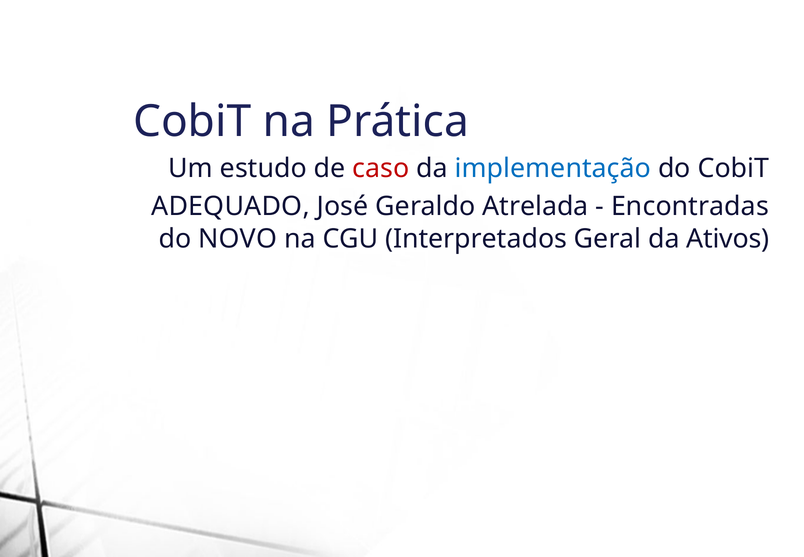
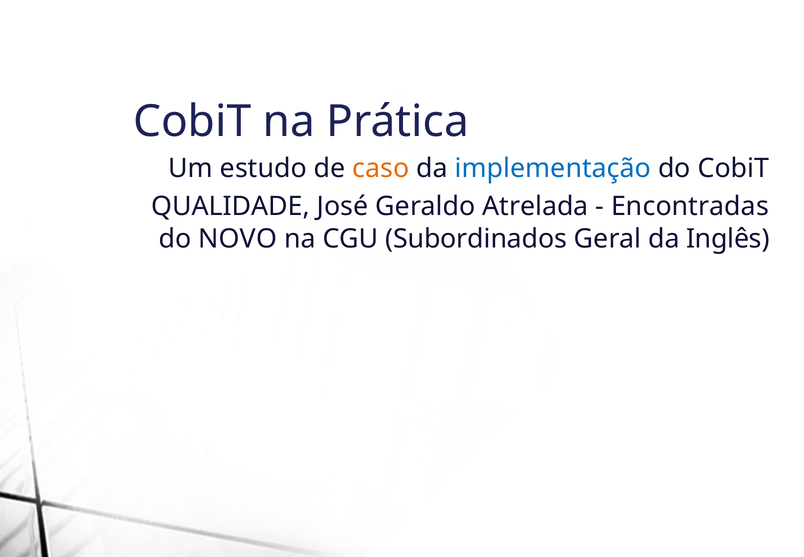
caso colour: red -> orange
ADEQUADO: ADEQUADO -> QUALIDADE
Interpretados: Interpretados -> Subordinados
Ativos: Ativos -> Inglês
